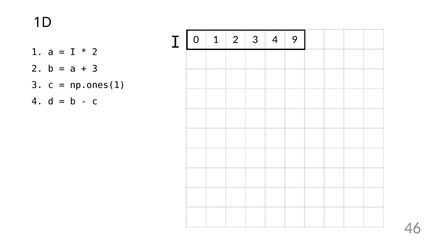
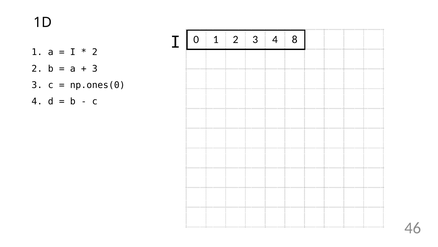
9: 9 -> 8
np.ones(1: np.ones(1 -> np.ones(0
